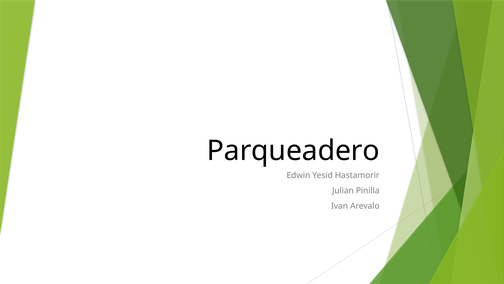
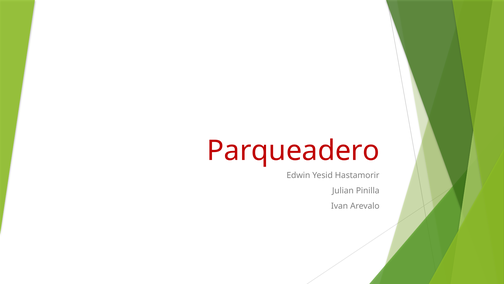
Parqueadero colour: black -> red
